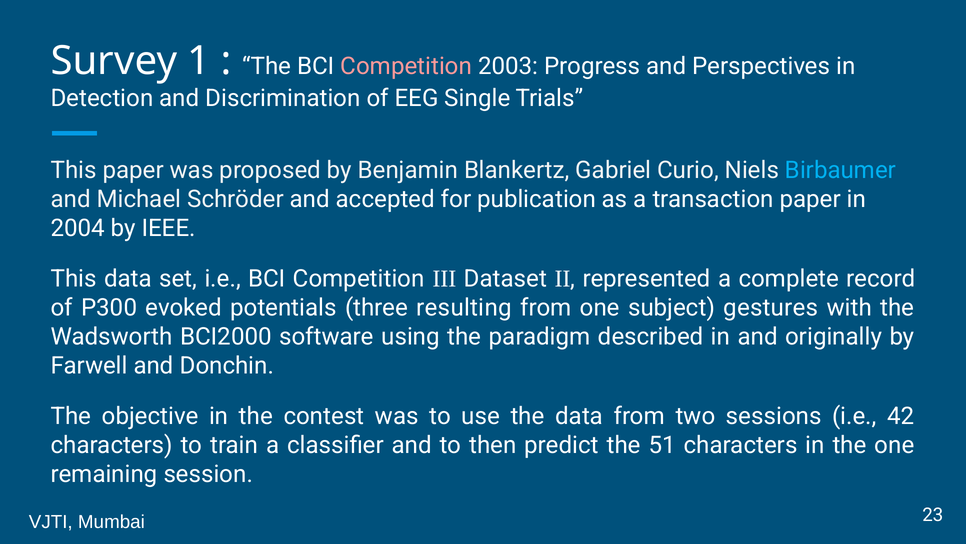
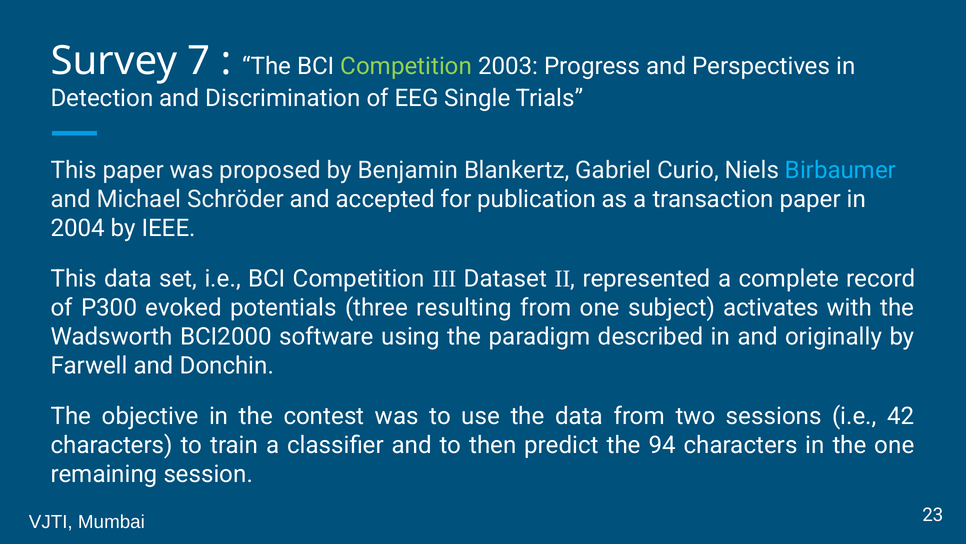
1: 1 -> 7
Competition at (406, 66) colour: pink -> light green
gestures: gestures -> activates
51: 51 -> 94
